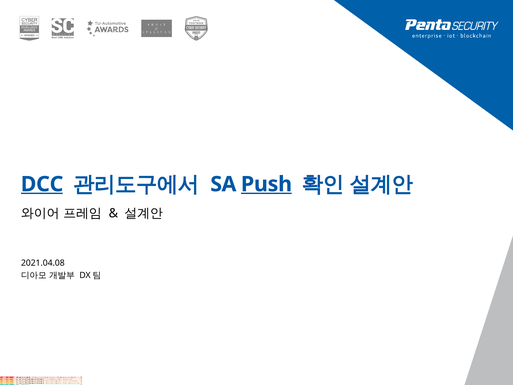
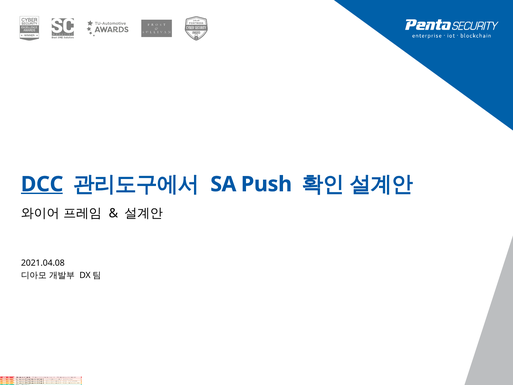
Push underline: present -> none
